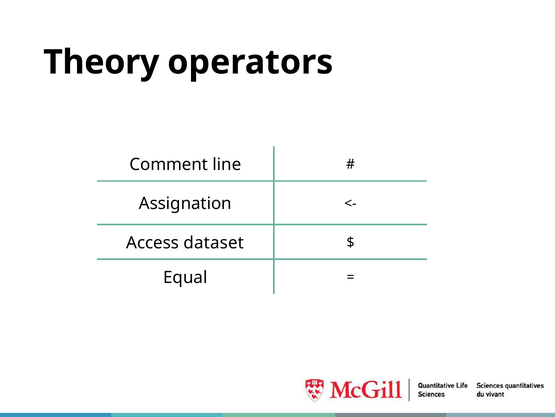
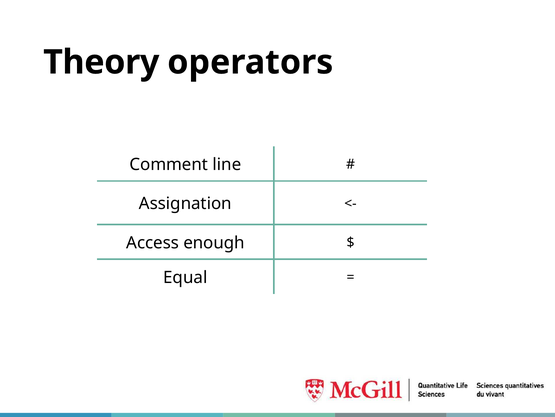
dataset: dataset -> enough
